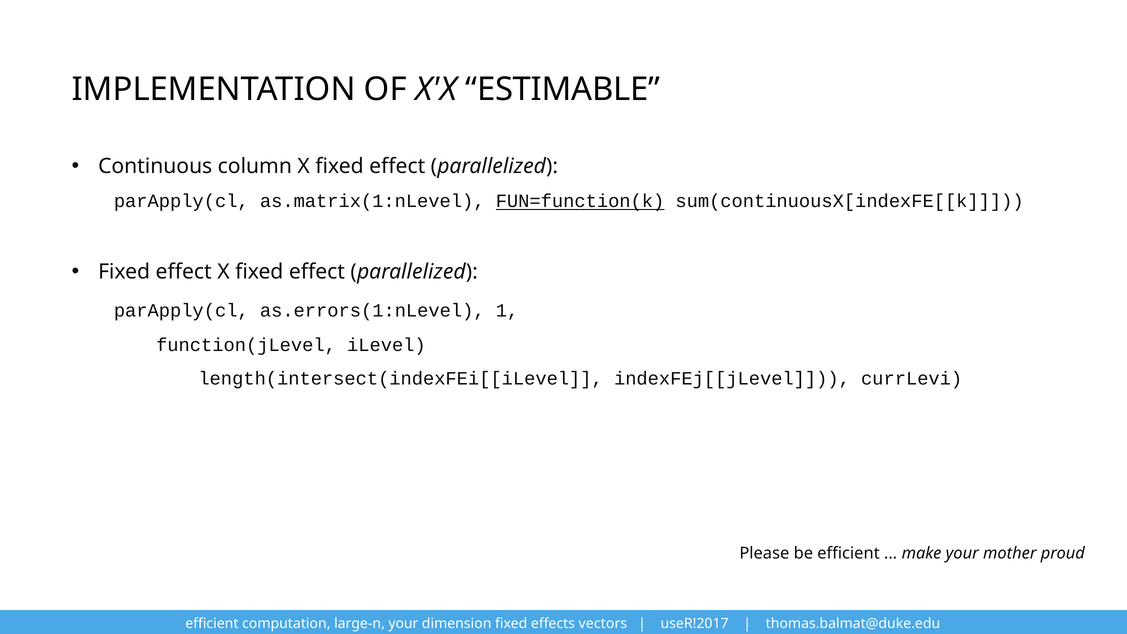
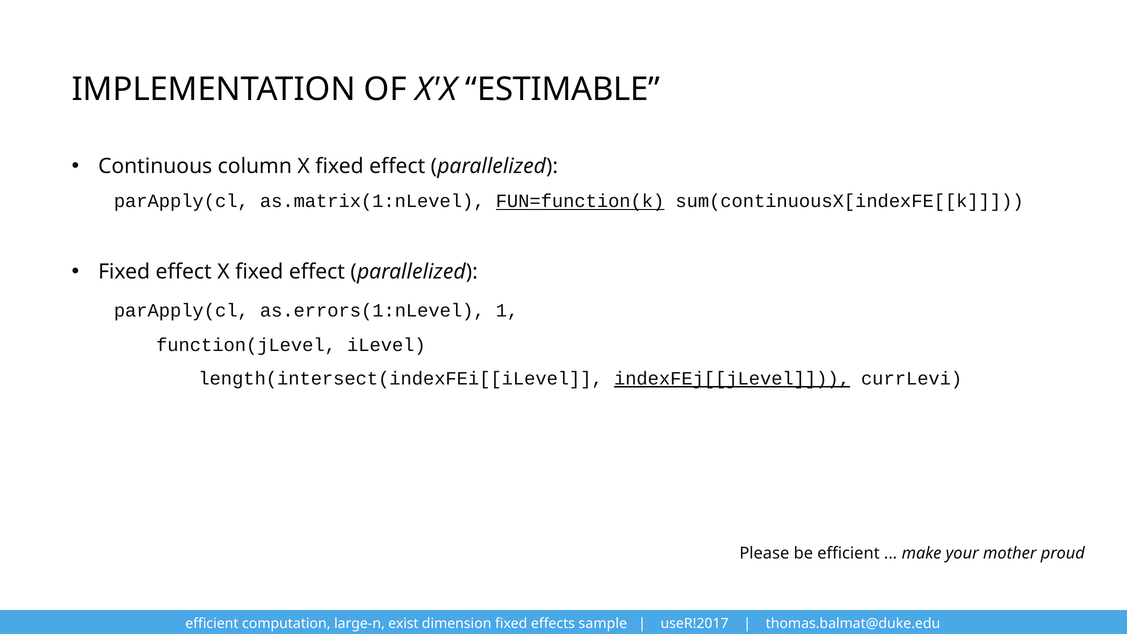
indexFEj[[jLevel underline: none -> present
large-n your: your -> exist
vectors: vectors -> sample
